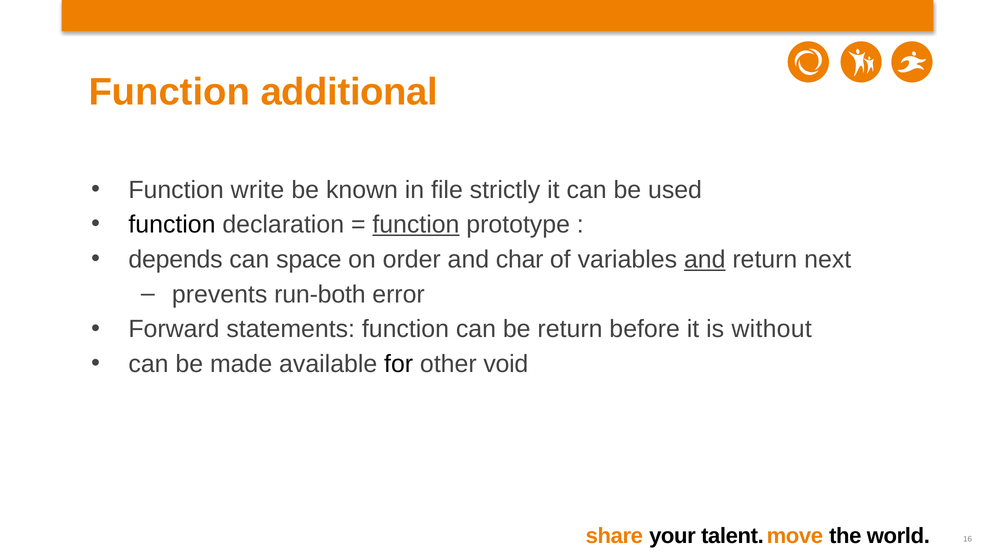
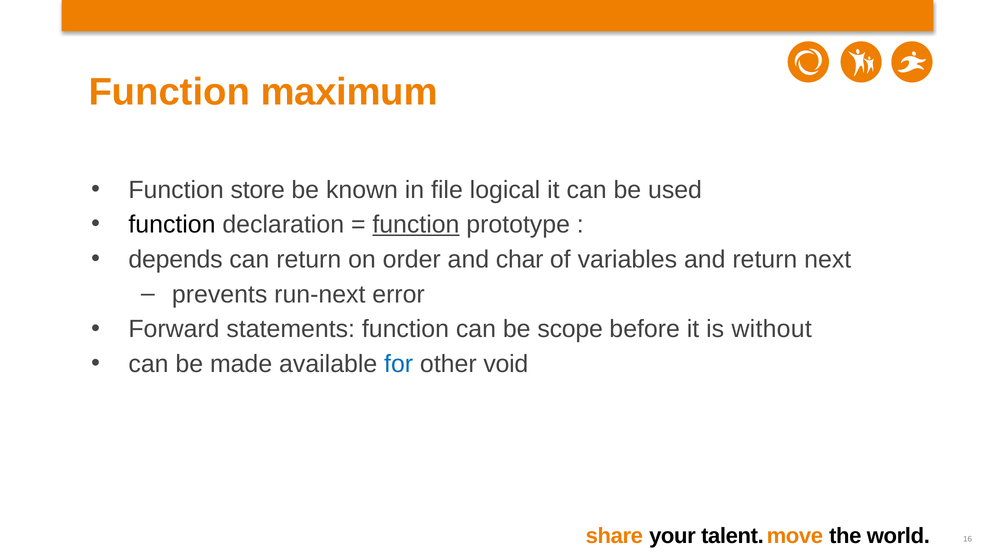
additional: additional -> maximum
write: write -> store
strictly: strictly -> logical
can space: space -> return
and at (705, 259) underline: present -> none
run-both: run-both -> run-next
be return: return -> scope
for colour: black -> blue
